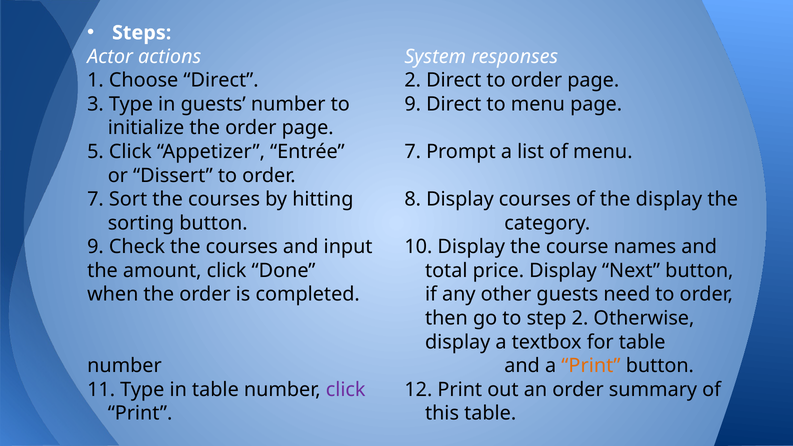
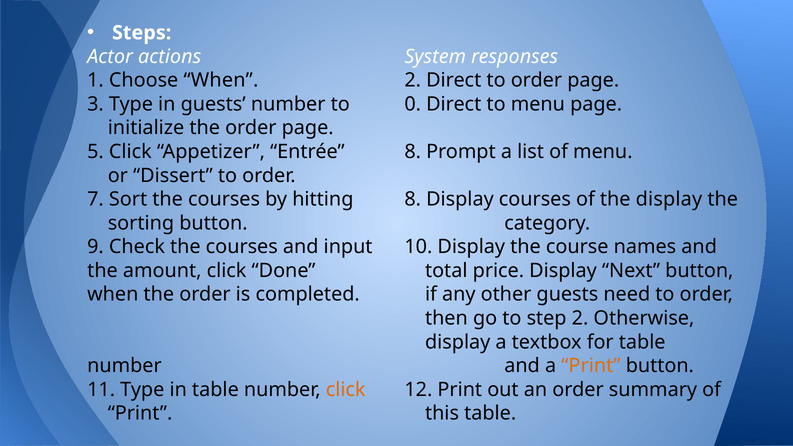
Choose Direct: Direct -> When
to 9: 9 -> 0
Entrée 7: 7 -> 8
click at (346, 390) colour: purple -> orange
